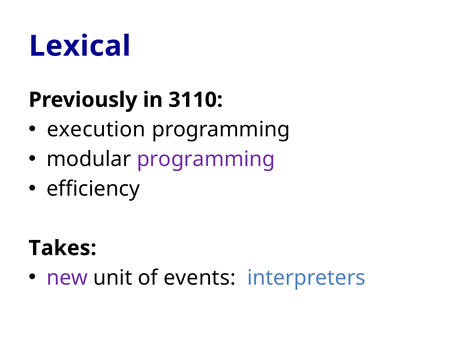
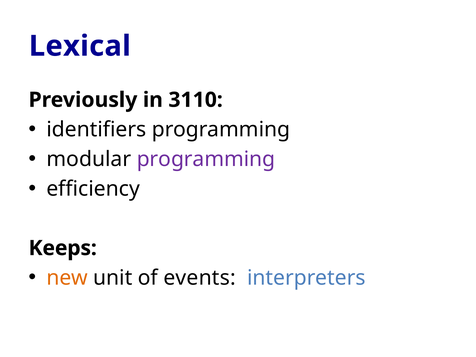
execution: execution -> identifiers
Takes: Takes -> Keeps
new colour: purple -> orange
